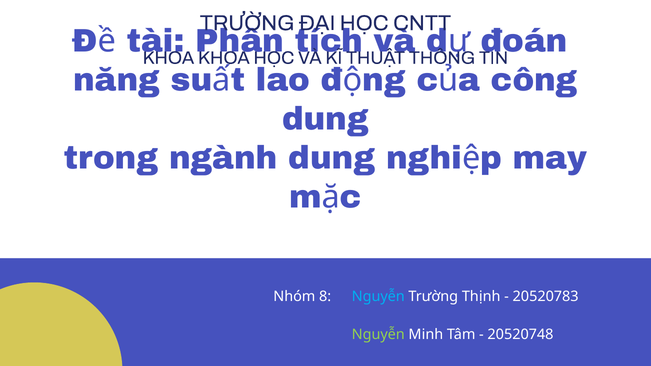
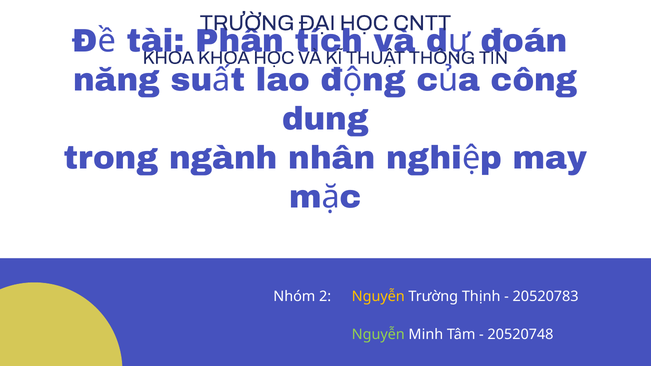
ngành dung: dung -> nhân
8: 8 -> 2
Nguyễn at (378, 297) colour: light blue -> yellow
